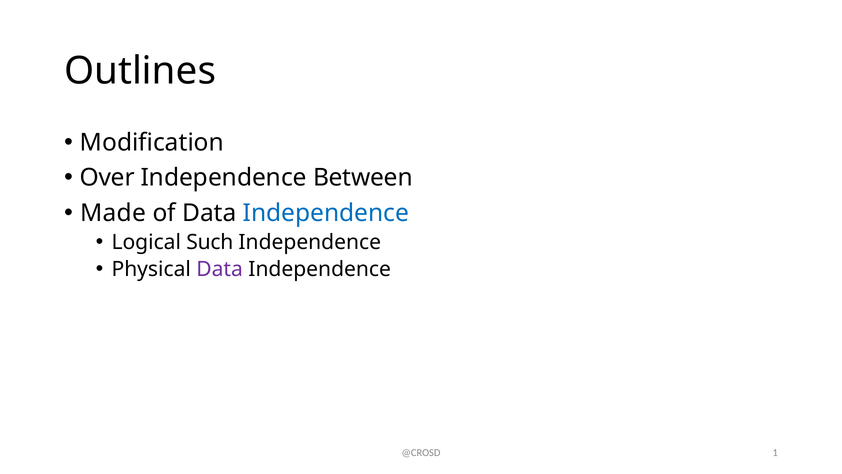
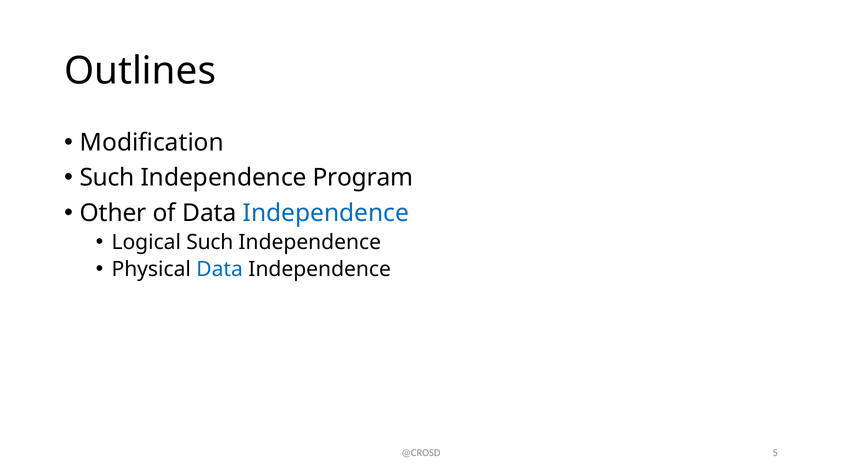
Over at (107, 178): Over -> Such
Between: Between -> Program
Made: Made -> Other
Data at (220, 269) colour: purple -> blue
1: 1 -> 5
